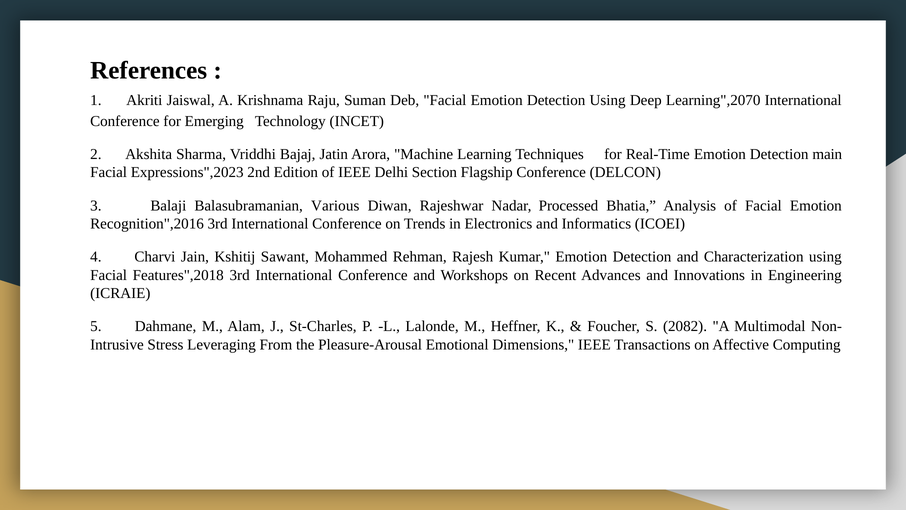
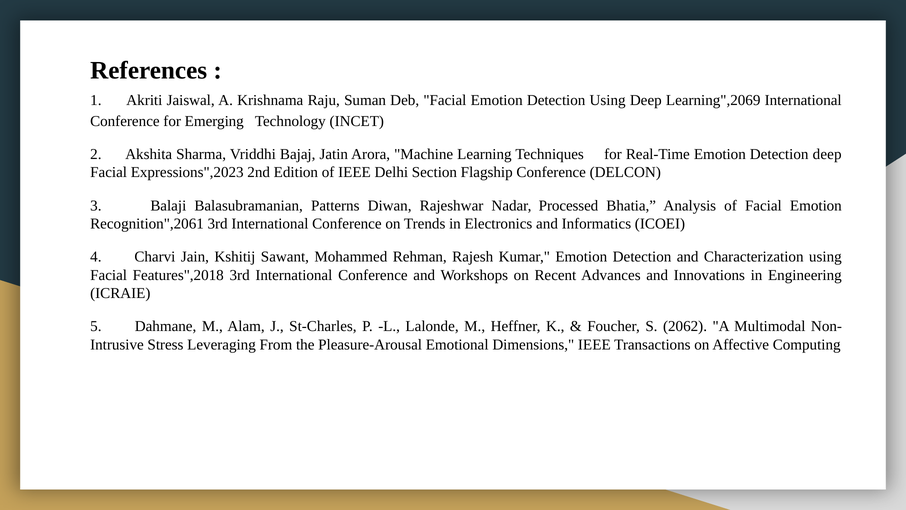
Learning",2070: Learning",2070 -> Learning",2069
Detection main: main -> deep
Various: Various -> Patterns
Recognition",2016: Recognition",2016 -> Recognition",2061
2082: 2082 -> 2062
